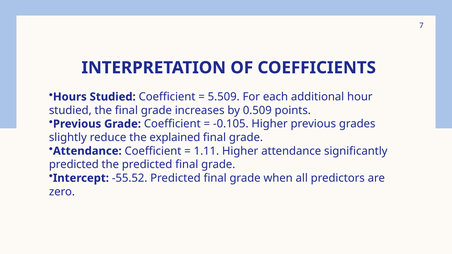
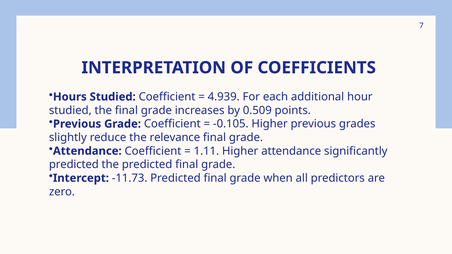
5.509: 5.509 -> 4.939
explained: explained -> relevance
-55.52: -55.52 -> -11.73
